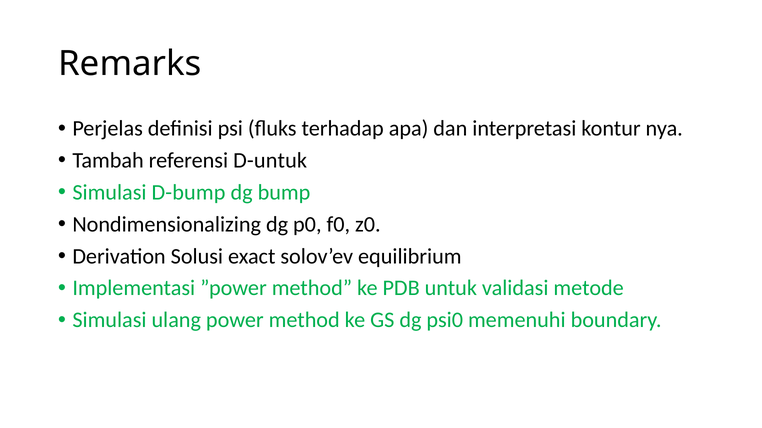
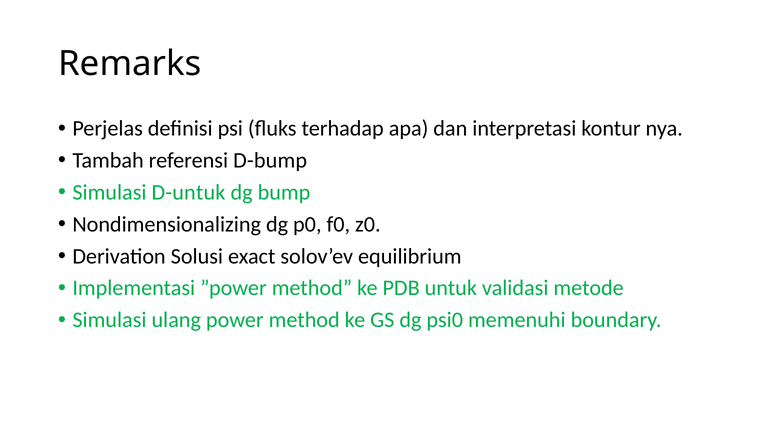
D-untuk: D-untuk -> D-bump
D-bump: D-bump -> D-untuk
